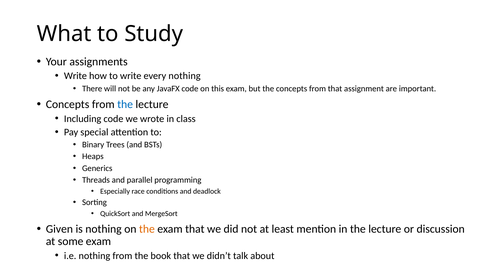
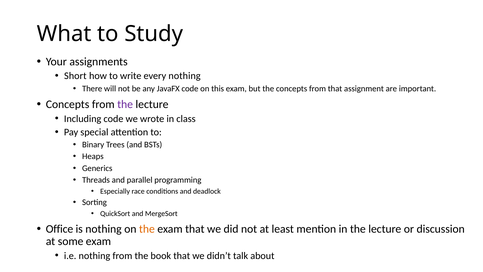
Write at (75, 76): Write -> Short
the at (125, 104) colour: blue -> purple
Given: Given -> Office
